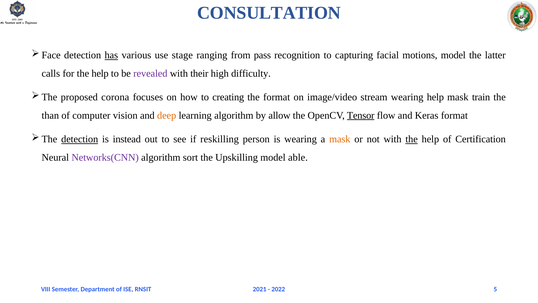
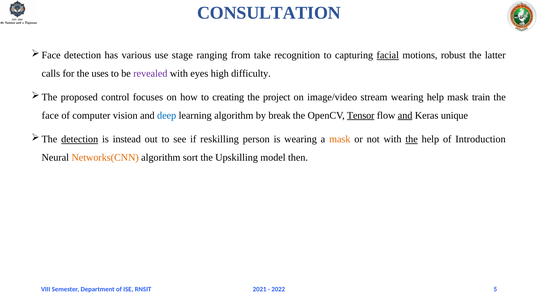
has underline: present -> none
pass: pass -> take
facial underline: none -> present
motions model: model -> robust
for the help: help -> uses
their: their -> eyes
corona: corona -> control
the format: format -> project
than: than -> face
deep colour: orange -> blue
allow: allow -> break
and at (405, 115) underline: none -> present
Keras format: format -> unique
Certification: Certification -> Introduction
Networks(CNN colour: purple -> orange
able: able -> then
